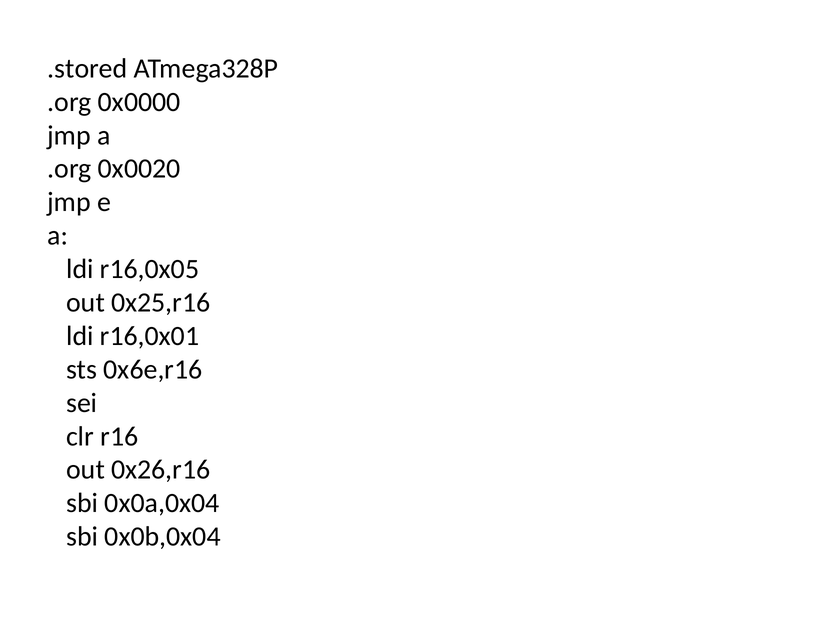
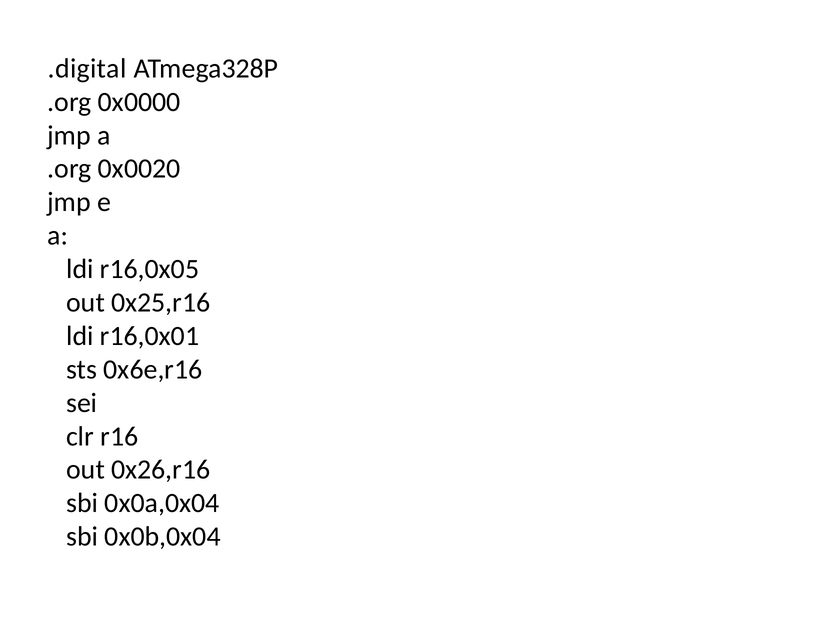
.stored: .stored -> .digital
